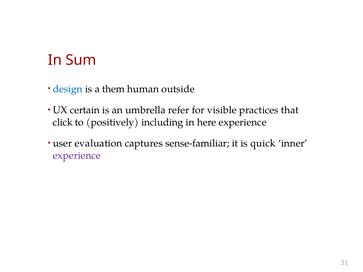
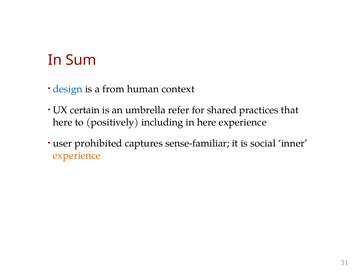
them: them -> from
outside: outside -> context
visible: visible -> shared
click at (63, 122): click -> here
evaluation: evaluation -> prohibited
quick: quick -> social
experience at (77, 156) colour: purple -> orange
